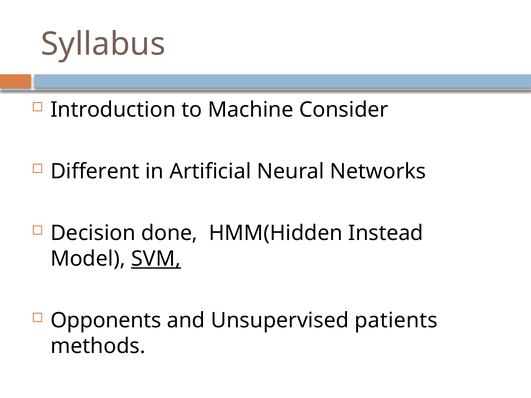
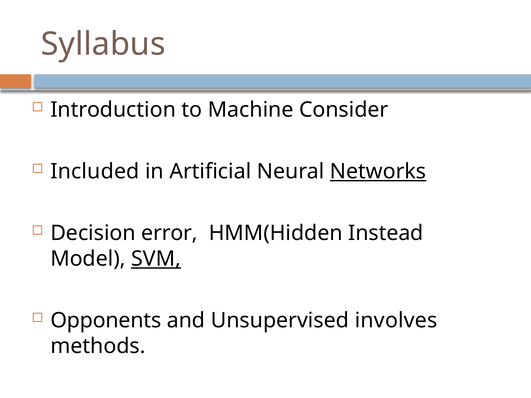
Different: Different -> Included
Networks underline: none -> present
done: done -> error
patients: patients -> involves
